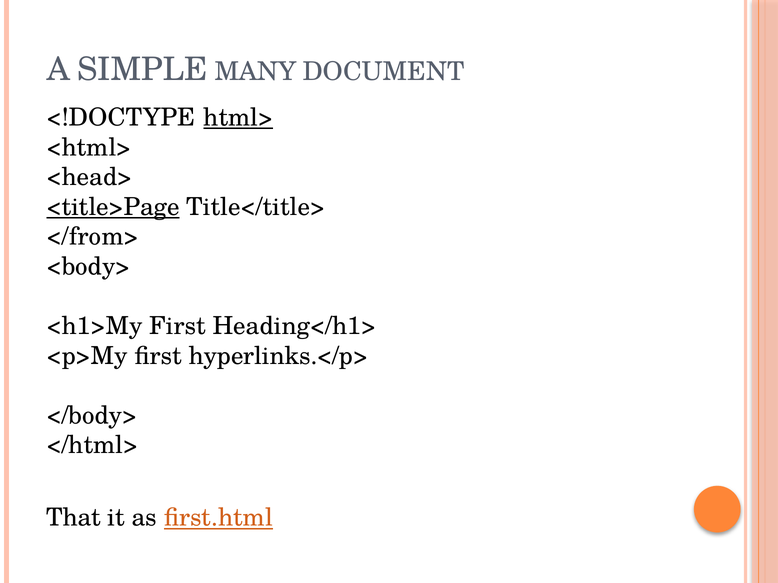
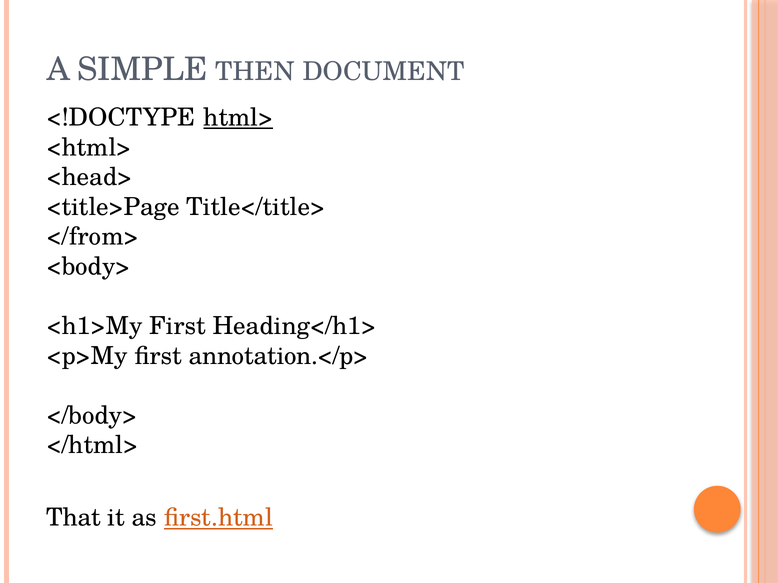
MANY: MANY -> THEN
<title>Page underline: present -> none
hyperlinks.</p>: hyperlinks.</p> -> annotation.</p>
